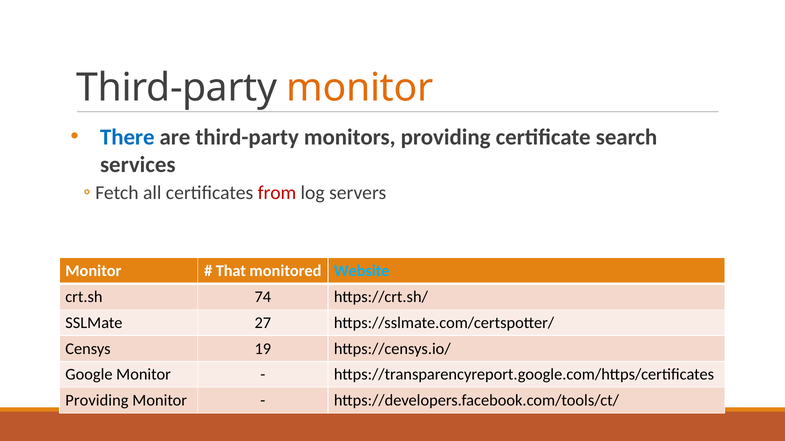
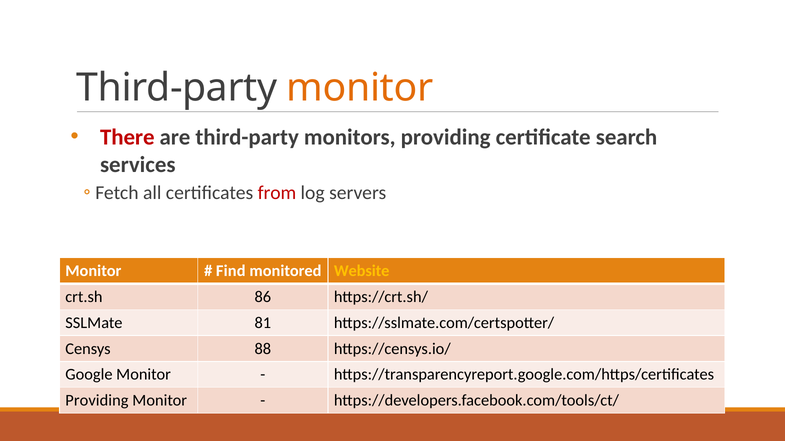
There colour: blue -> red
That: That -> Find
Website colour: light blue -> yellow
74: 74 -> 86
27: 27 -> 81
19: 19 -> 88
